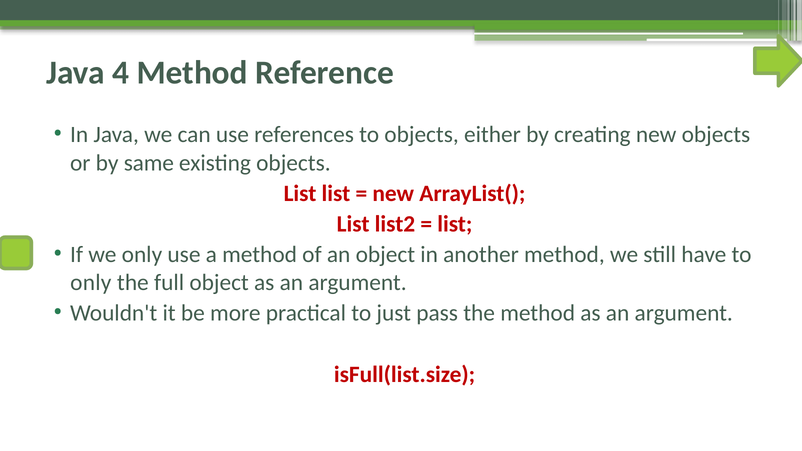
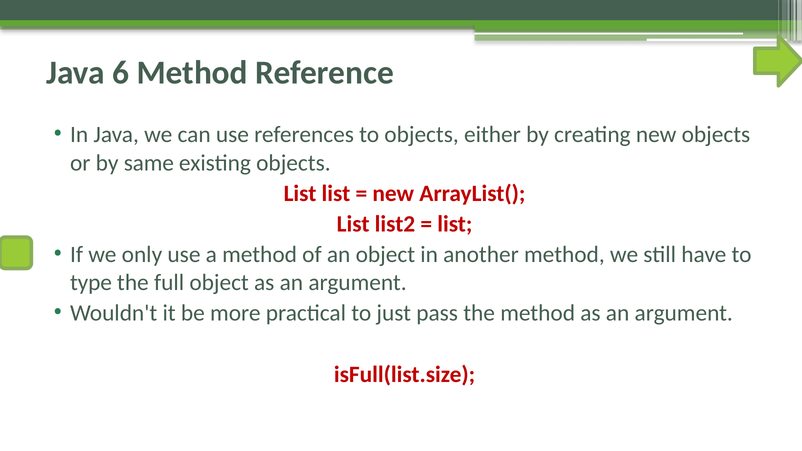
4: 4 -> 6
only at (91, 283): only -> type
